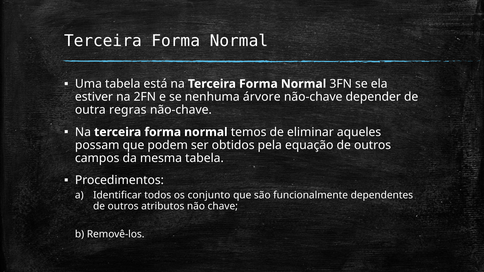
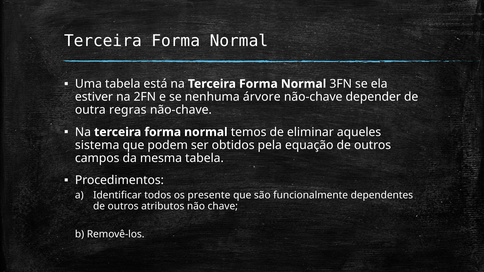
possam: possam -> sistema
conjunto: conjunto -> presente
